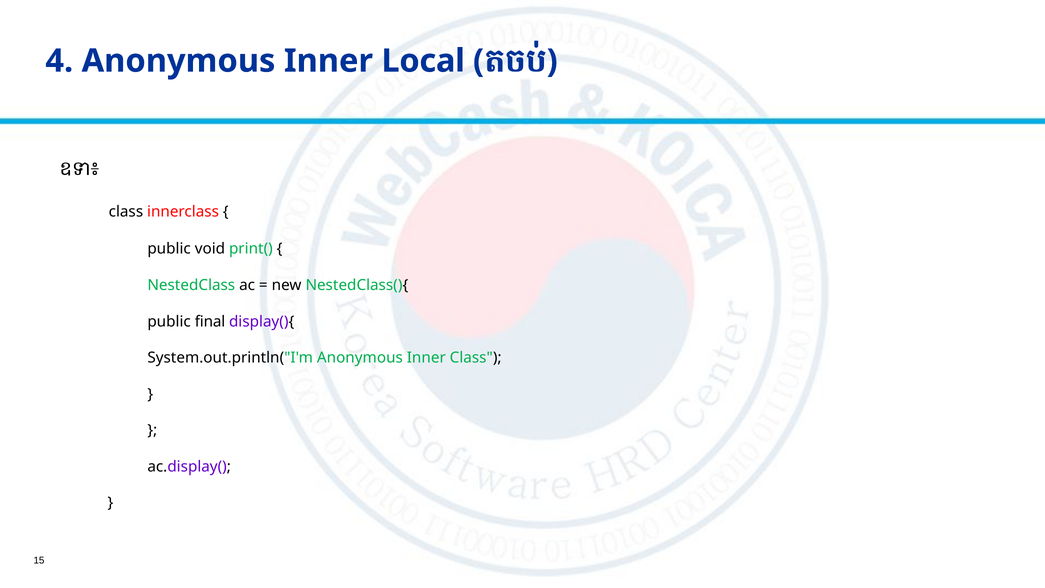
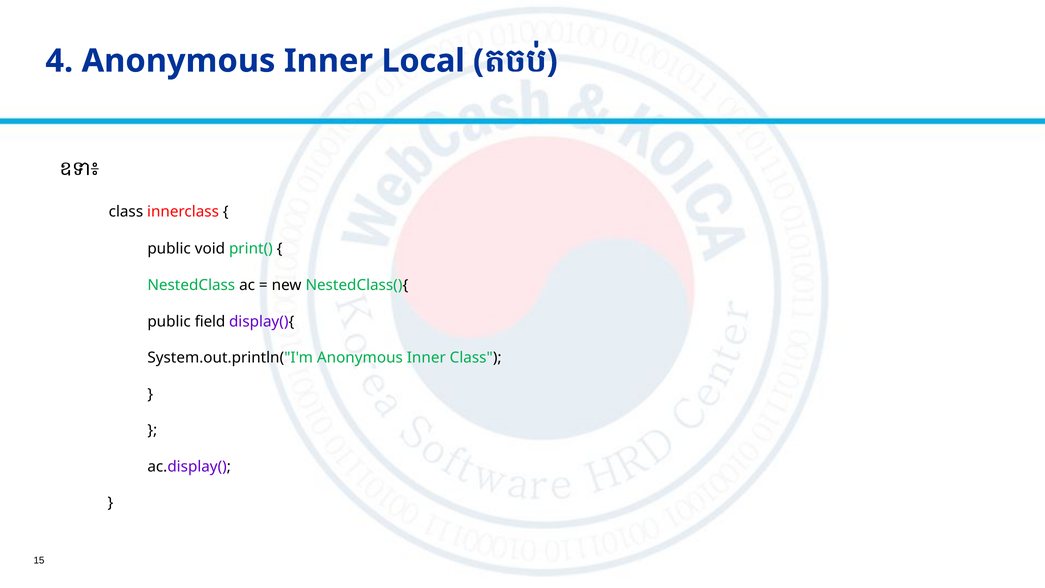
final: final -> field
